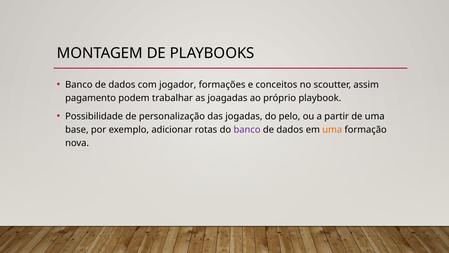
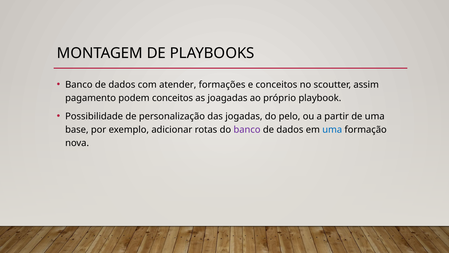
jogador: jogador -> atender
podem trabalhar: trabalhar -> conceitos
uma at (332, 130) colour: orange -> blue
